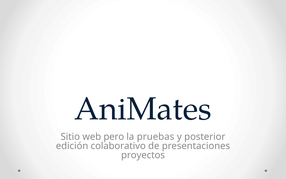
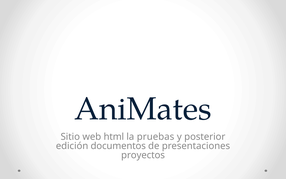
pero: pero -> html
colaborativo: colaborativo -> documentos
